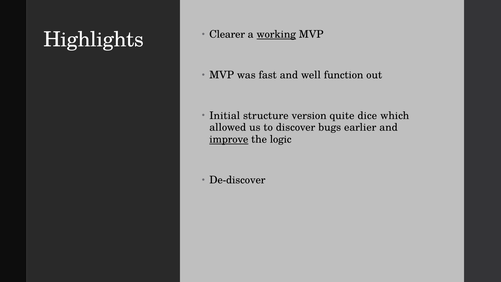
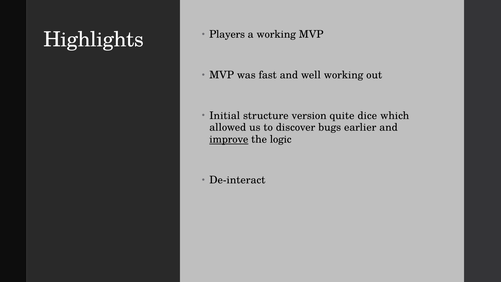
Clearer: Clearer -> Players
working at (276, 34) underline: present -> none
well function: function -> working
De-discover: De-discover -> De-interact
